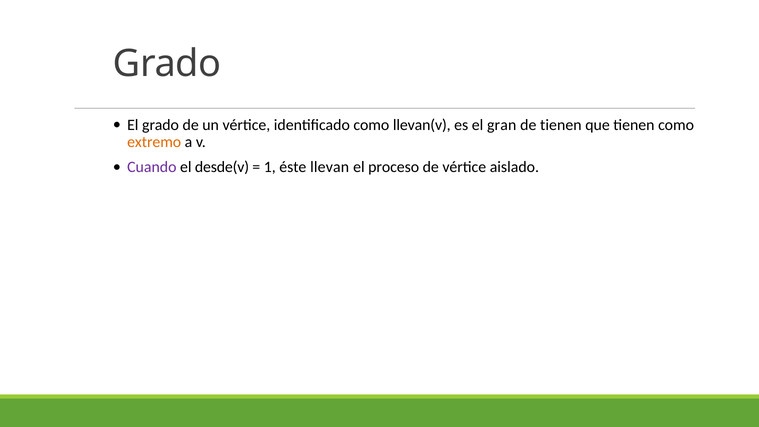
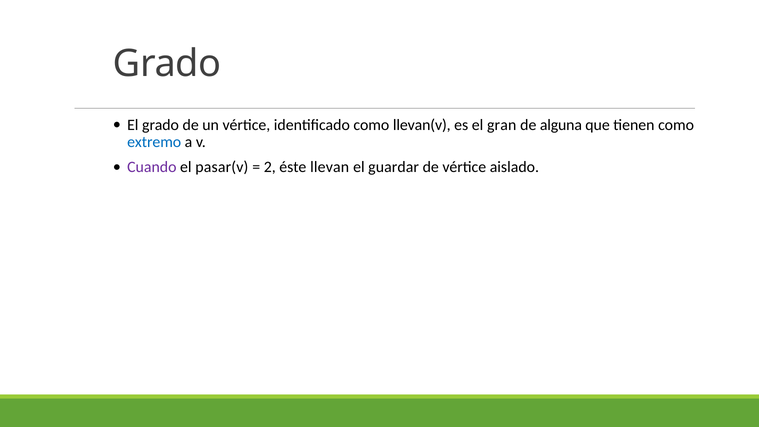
de tienen: tienen -> alguna
extremo colour: orange -> blue
desde(v: desde(v -> pasar(v
1: 1 -> 2
proceso: proceso -> guardar
